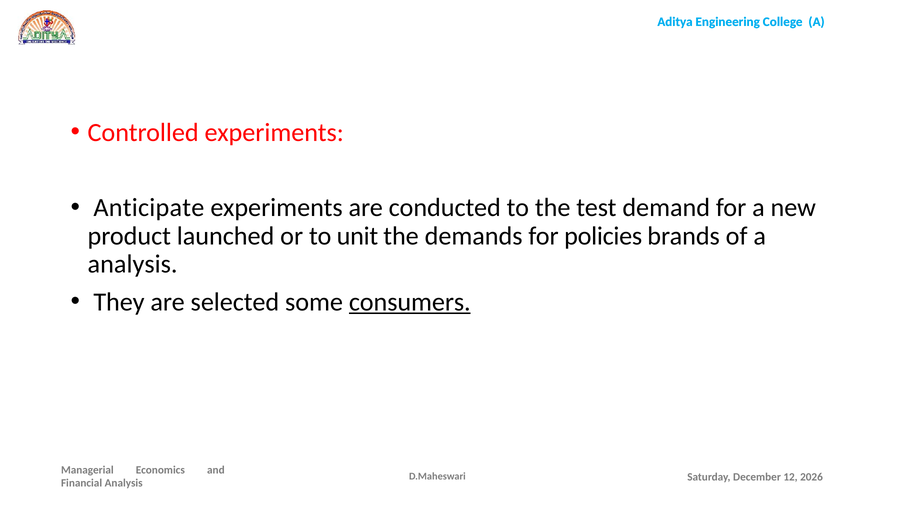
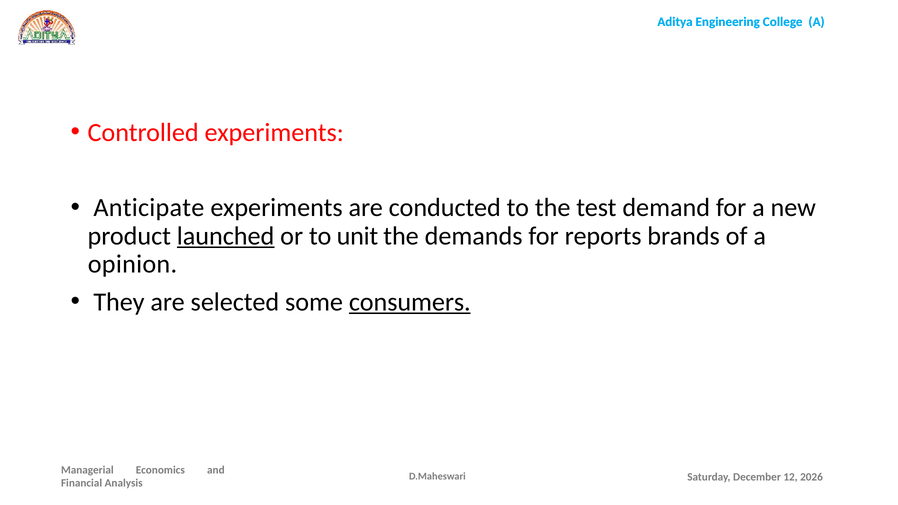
launched underline: none -> present
policies: policies -> reports
analysis at (133, 264): analysis -> opinion
